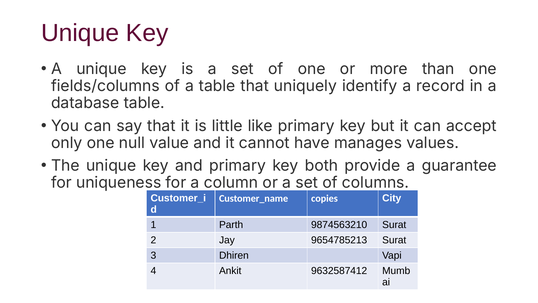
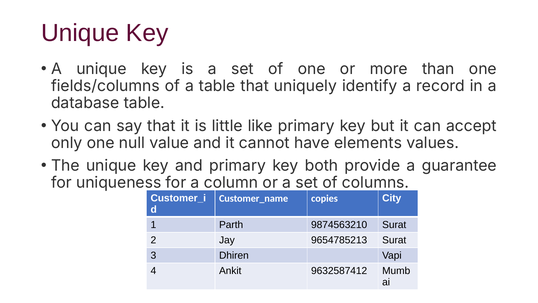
manages: manages -> elements
